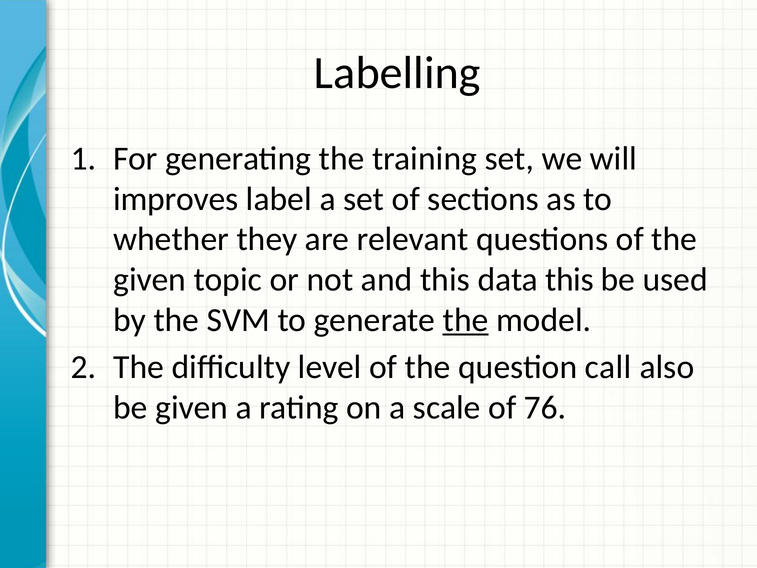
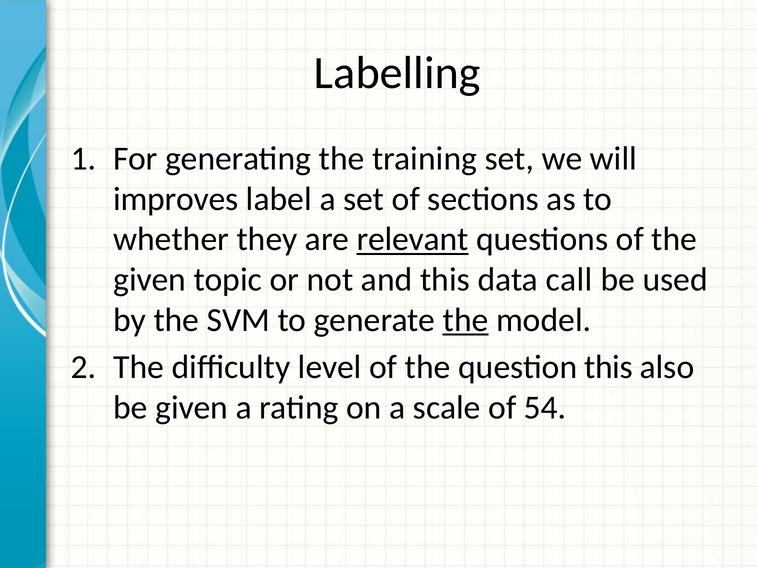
relevant underline: none -> present
data this: this -> call
question call: call -> this
76: 76 -> 54
